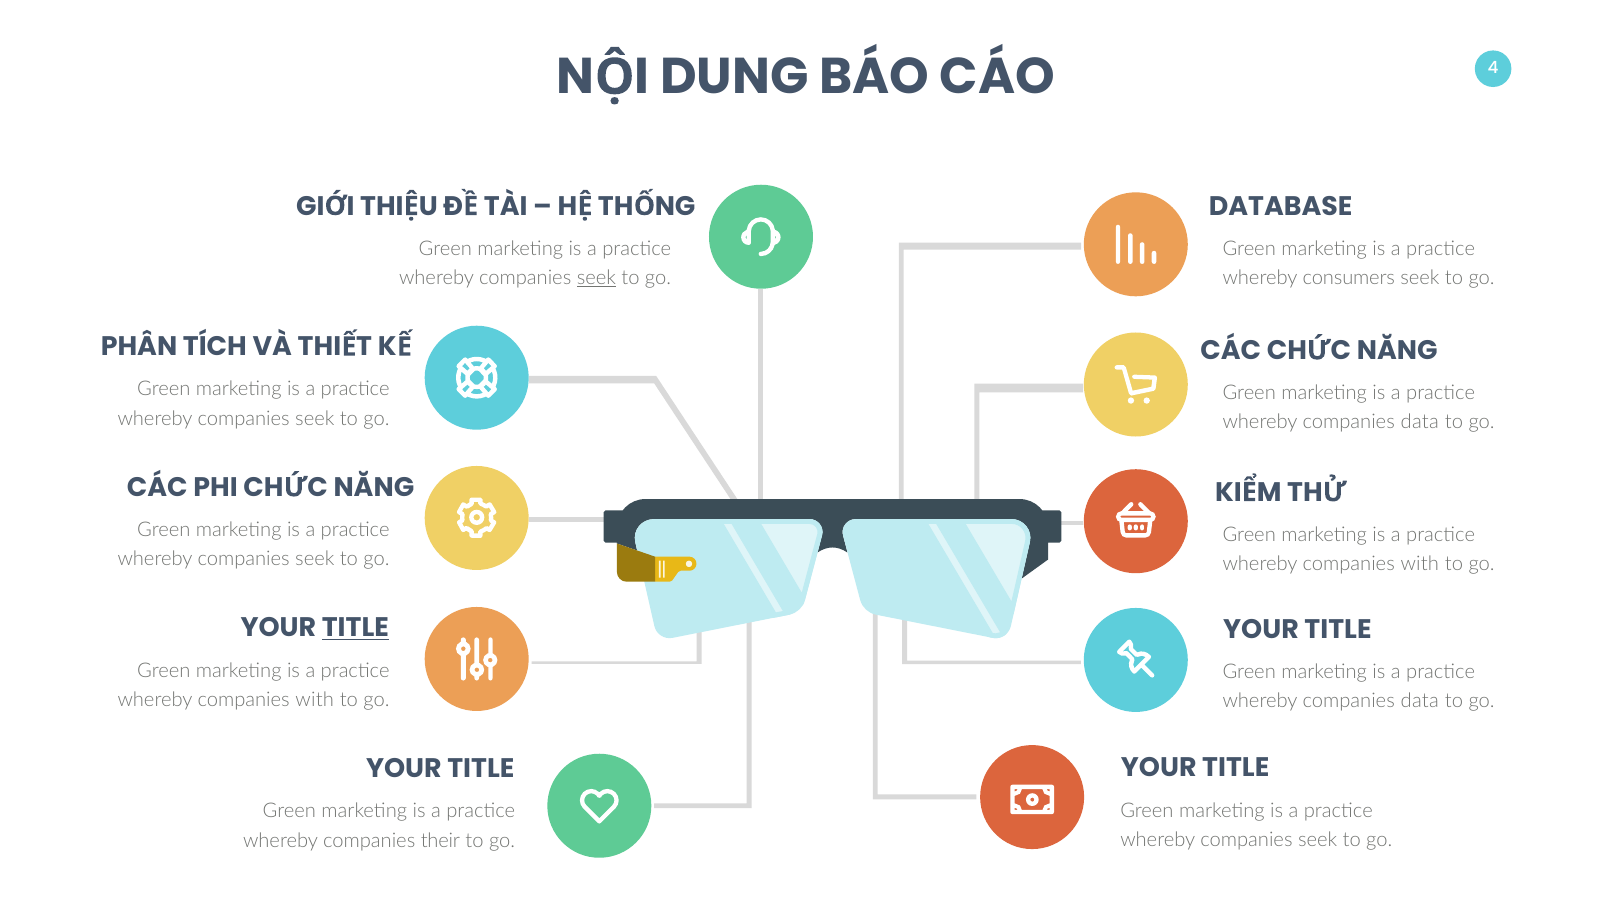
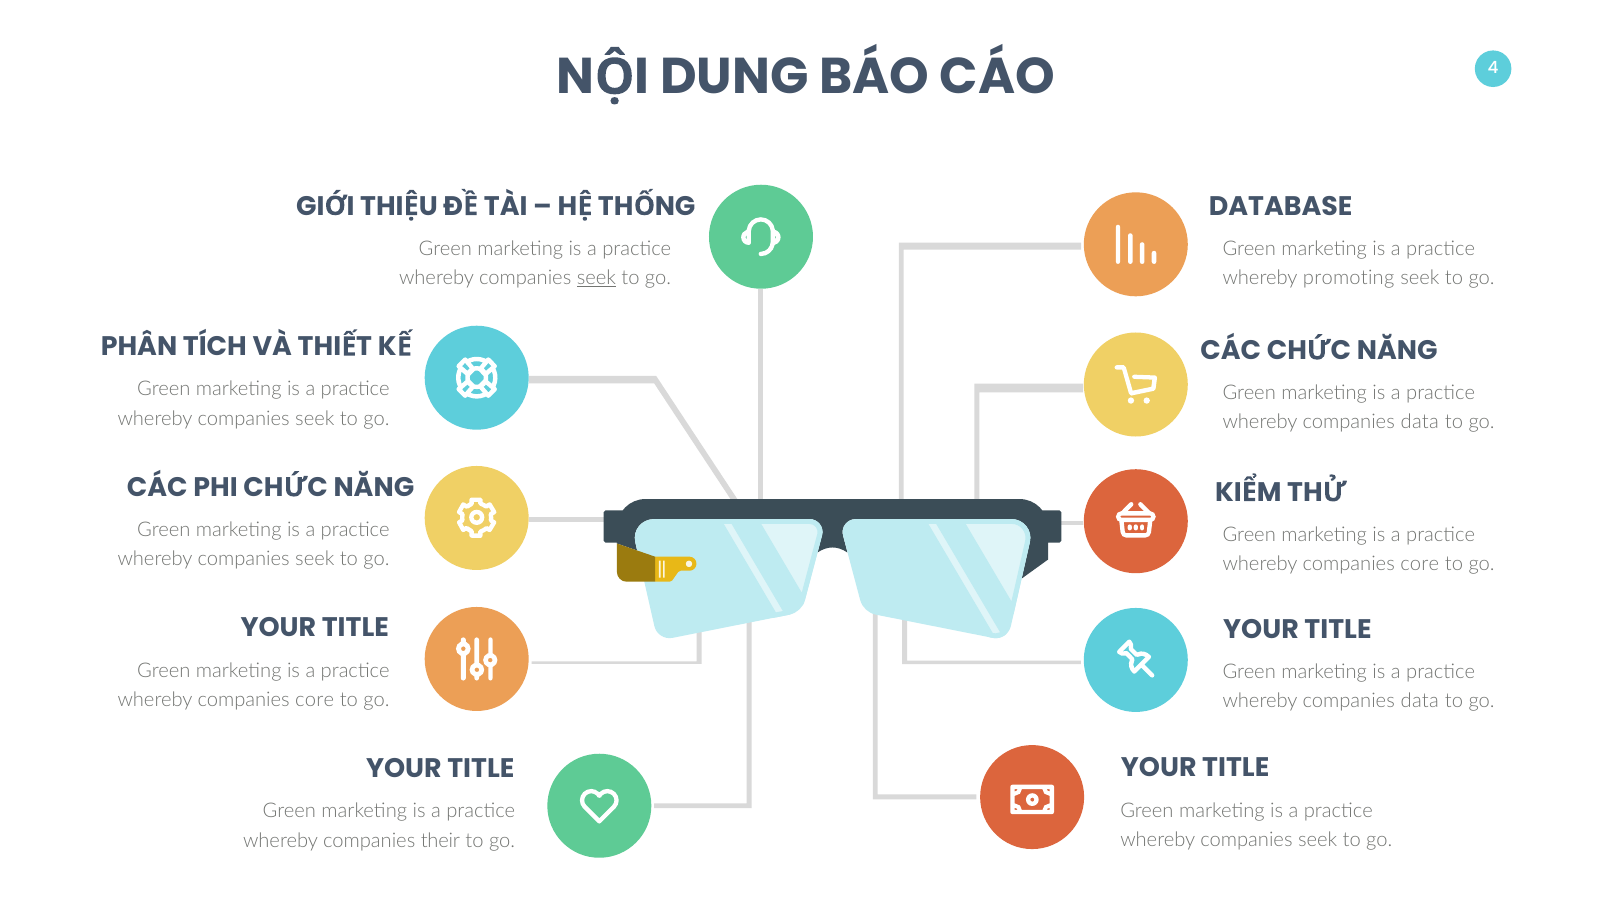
consumers: consumers -> promoting
with at (1420, 564): with -> core
TITLE at (355, 628) underline: present -> none
with at (315, 700): with -> core
